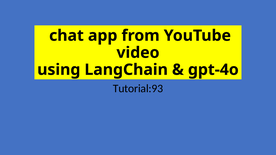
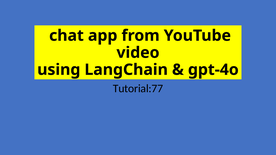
Tutorial:93: Tutorial:93 -> Tutorial:77
